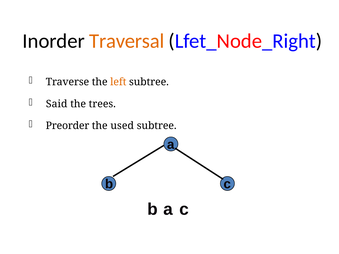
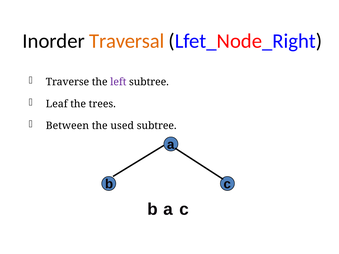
left colour: orange -> purple
Said: Said -> Leaf
Preorder: Preorder -> Between
